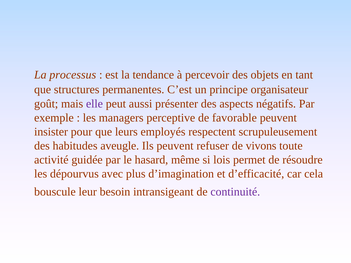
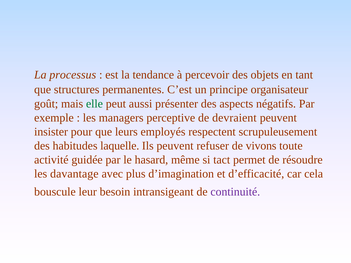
elle colour: purple -> green
favorable: favorable -> devraient
aveugle: aveugle -> laquelle
lois: lois -> tact
dépourvus: dépourvus -> davantage
